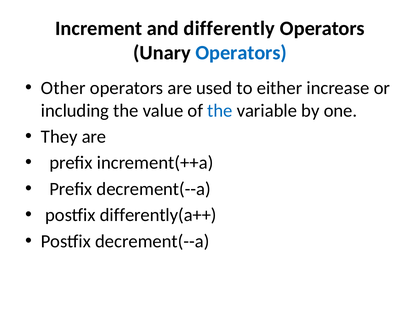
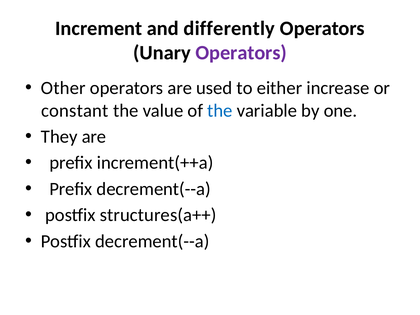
Operators at (241, 53) colour: blue -> purple
including: including -> constant
differently(a++: differently(a++ -> structures(a++
